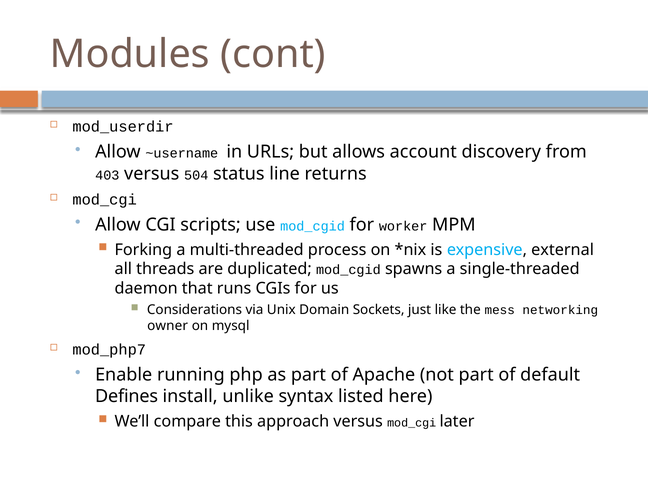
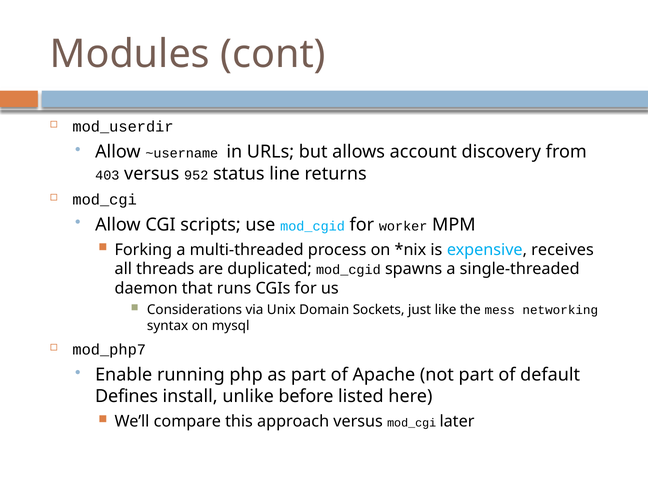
504: 504 -> 952
external: external -> receives
owner: owner -> syntax
syntax: syntax -> before
